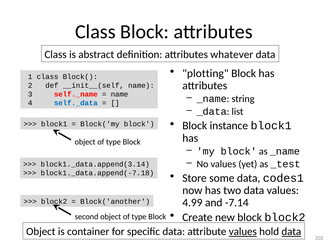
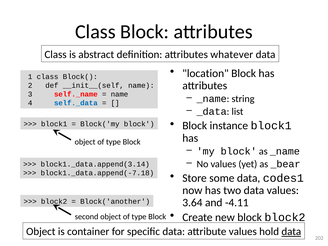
plotting: plotting -> location
_test: _test -> _bear
4.99: 4.99 -> 3.64
-7.14: -7.14 -> -4.11
values at (243, 232) underline: present -> none
